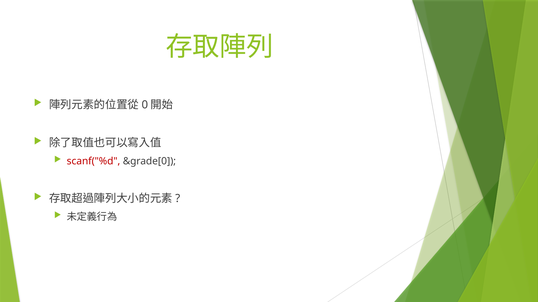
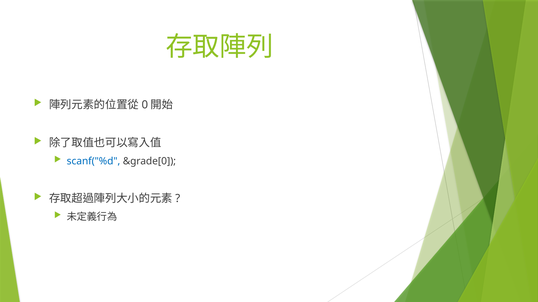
scanf("%d colour: red -> blue
